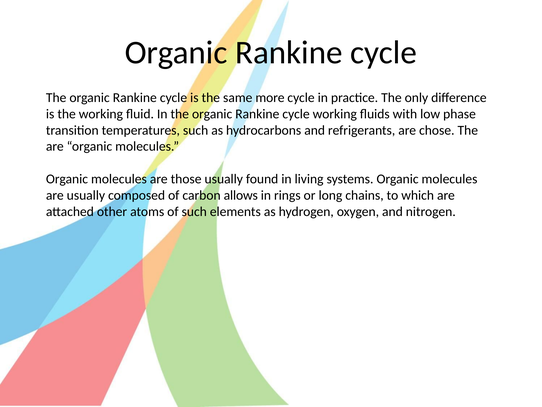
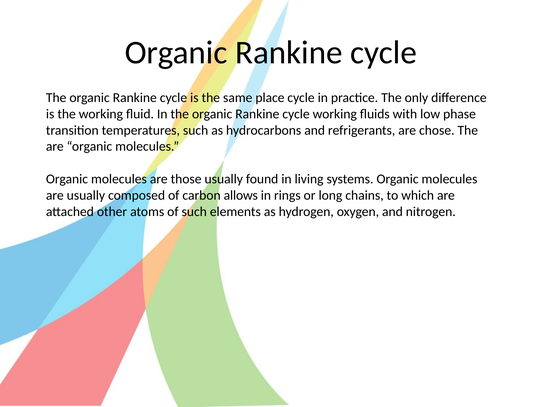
more: more -> place
